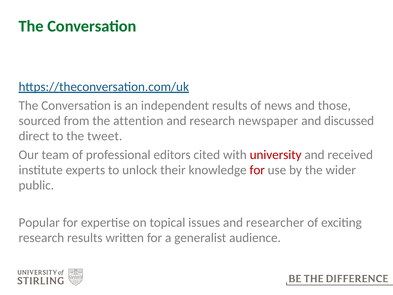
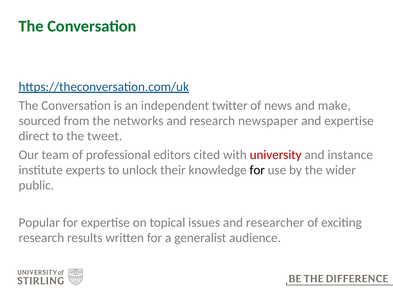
independent results: results -> twitter
those: those -> make
attention: attention -> networks
and discussed: discussed -> expertise
received: received -> instance
for at (257, 170) colour: red -> black
